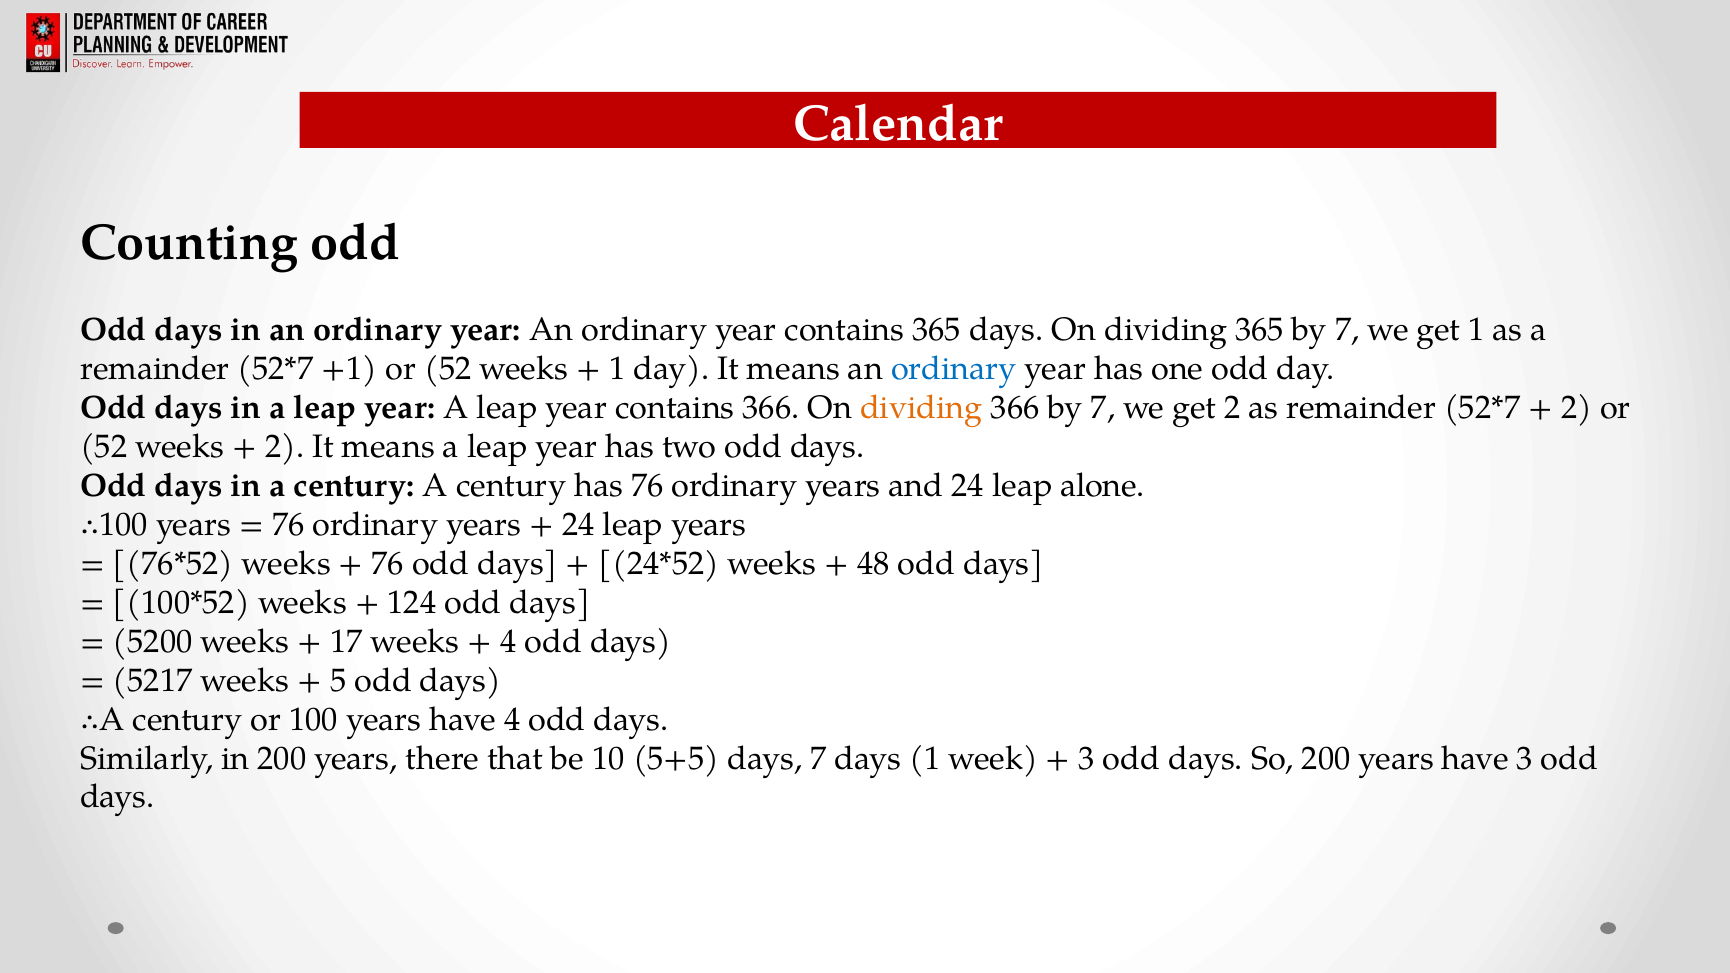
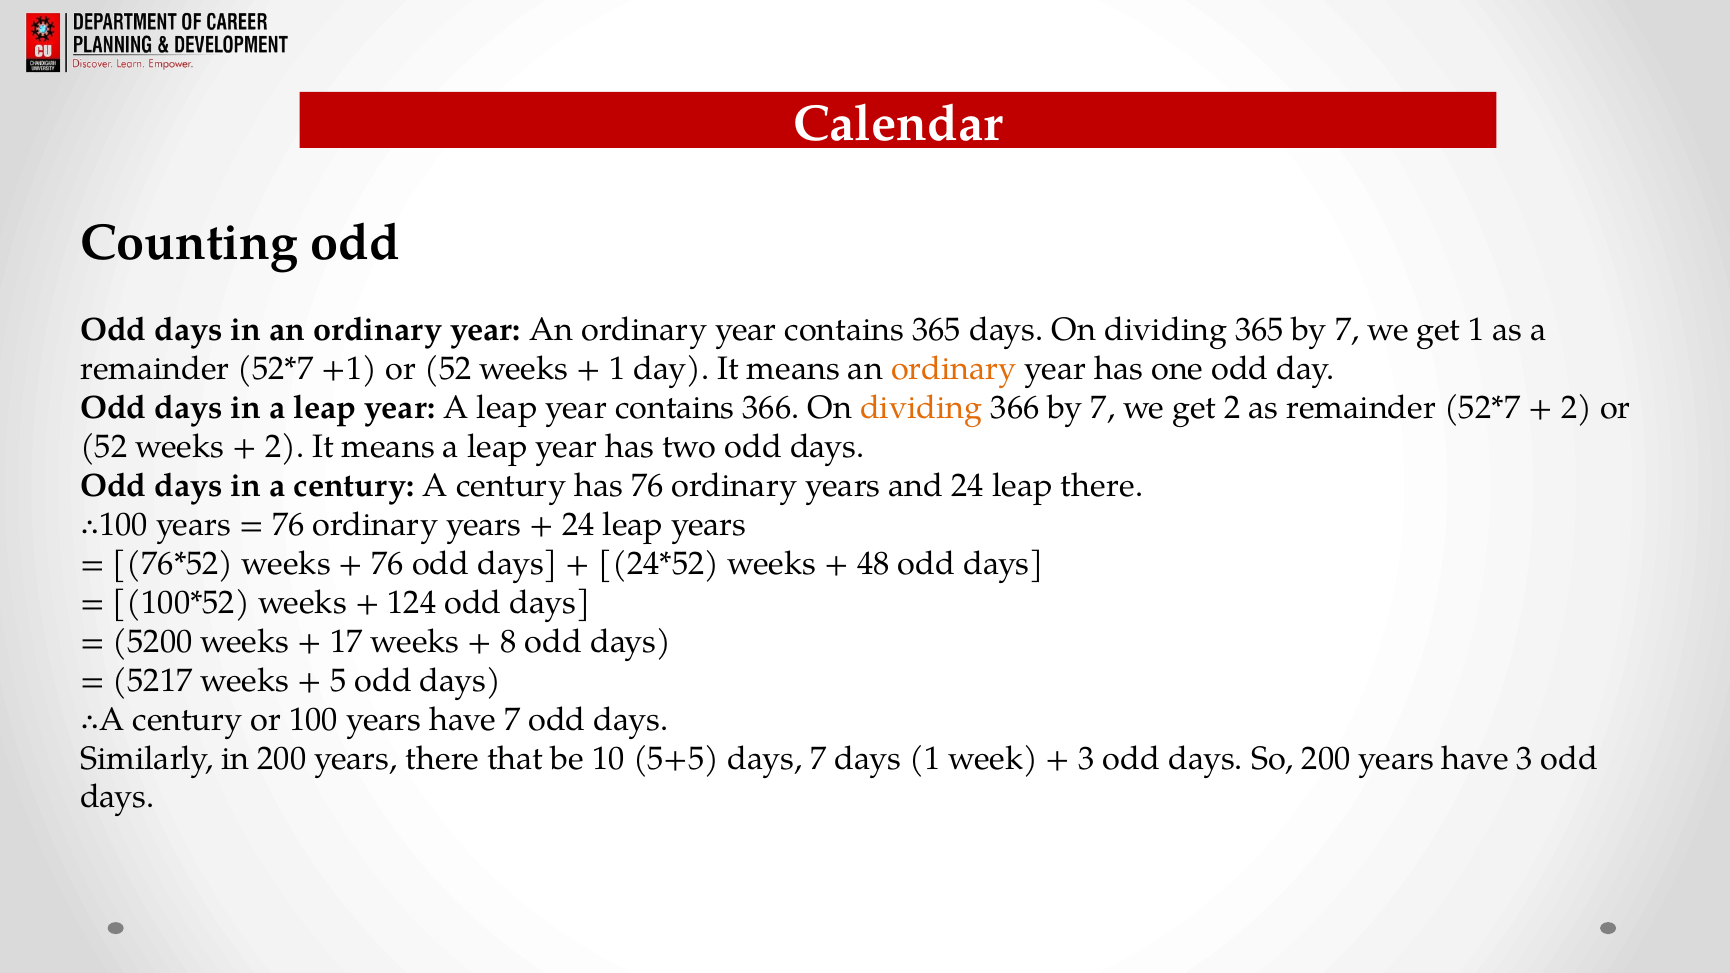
ordinary at (954, 369) colour: blue -> orange
leap alone: alone -> there
4 at (509, 642): 4 -> 8
have 4: 4 -> 7
